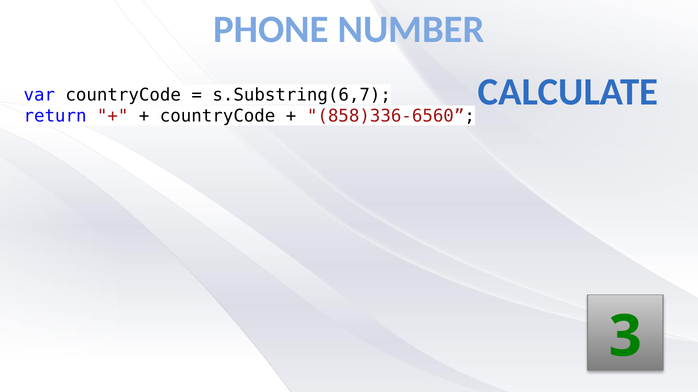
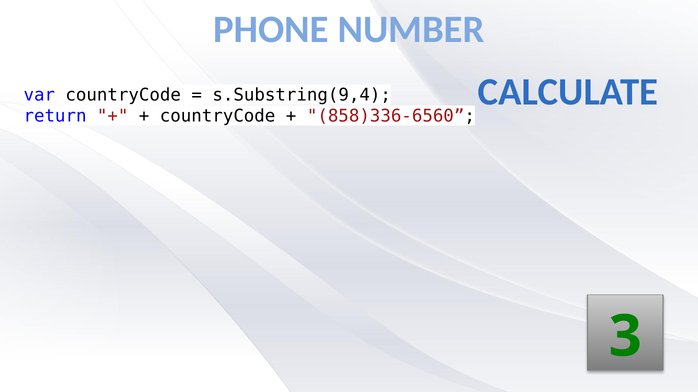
s.Substring(6,7: s.Substring(6,7 -> s.Substring(9,4
